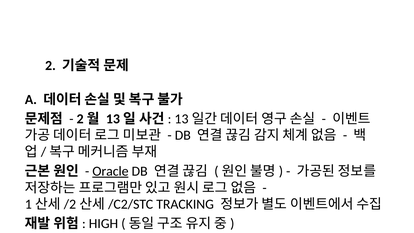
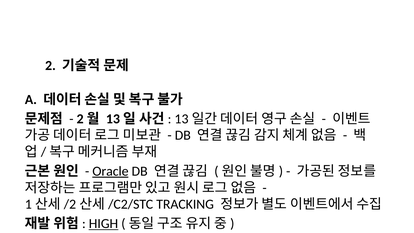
HIGH underline: none -> present
